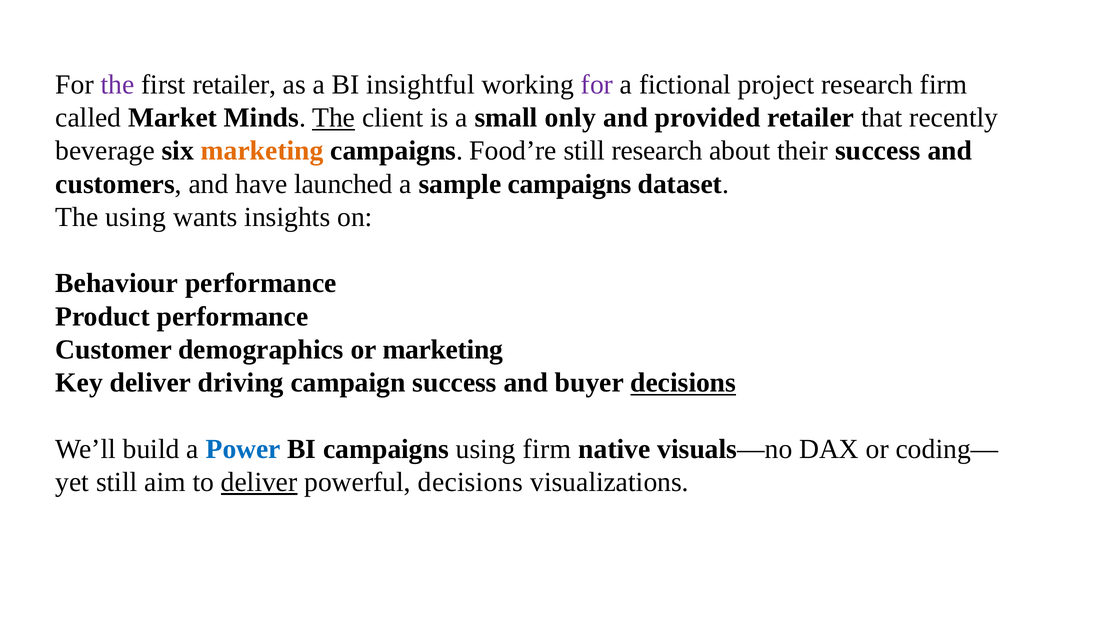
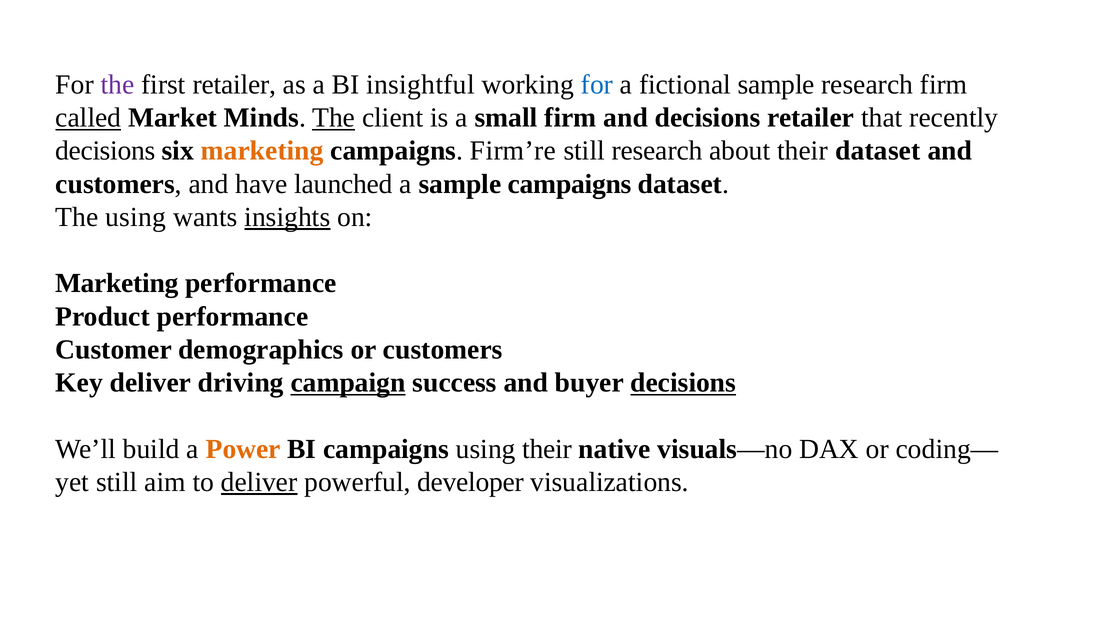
for at (597, 85) colour: purple -> blue
fictional project: project -> sample
called underline: none -> present
small only: only -> firm
and provided: provided -> decisions
beverage at (105, 151): beverage -> decisions
Food’re: Food’re -> Firm’re
their success: success -> dataset
insights underline: none -> present
Behaviour at (117, 283): Behaviour -> Marketing
or marketing: marketing -> customers
campaign underline: none -> present
Power colour: blue -> orange
using firm: firm -> their
powerful decisions: decisions -> developer
